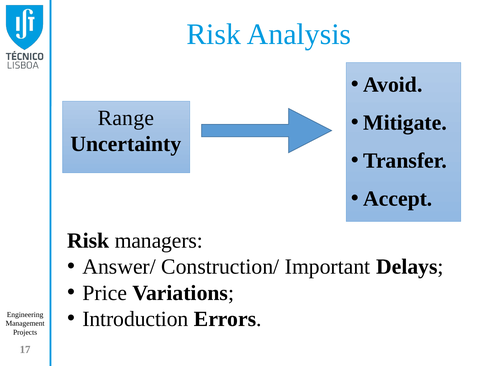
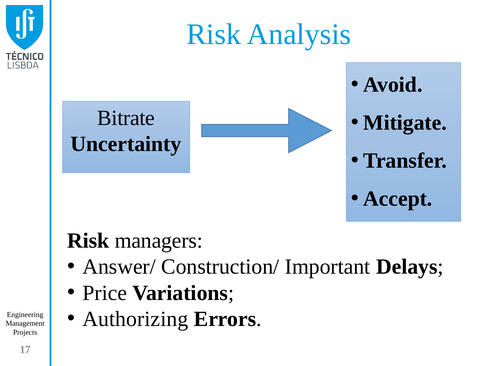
Range: Range -> Bitrate
Introduction: Introduction -> Authorizing
